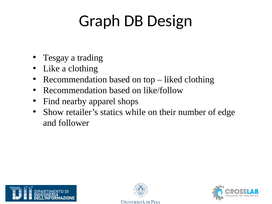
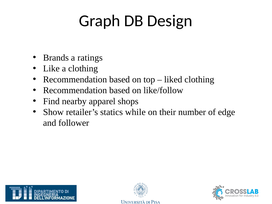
Tesgay: Tesgay -> Brands
trading: trading -> ratings
